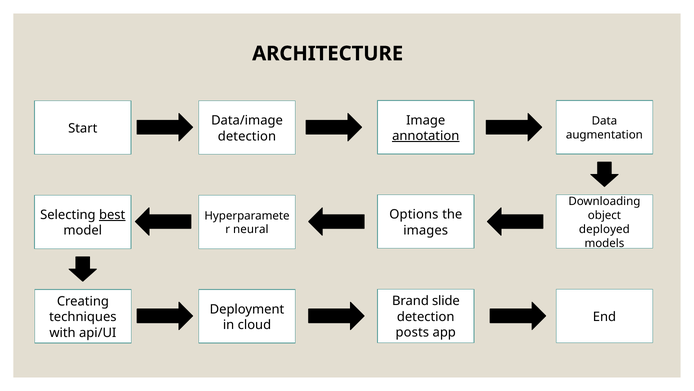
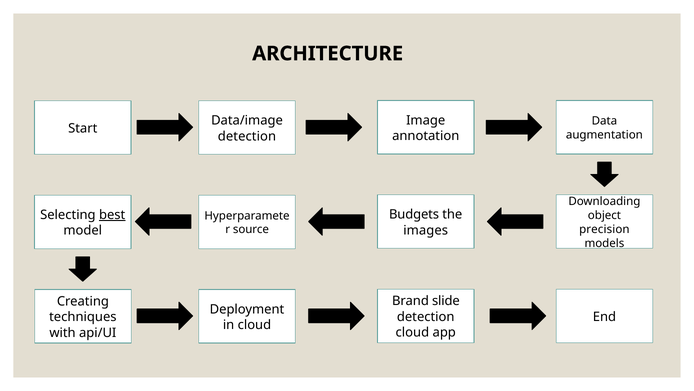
annotation underline: present -> none
Options: Options -> Budgets
deployed: deployed -> precision
neural: neural -> source
posts at (412, 332): posts -> cloud
